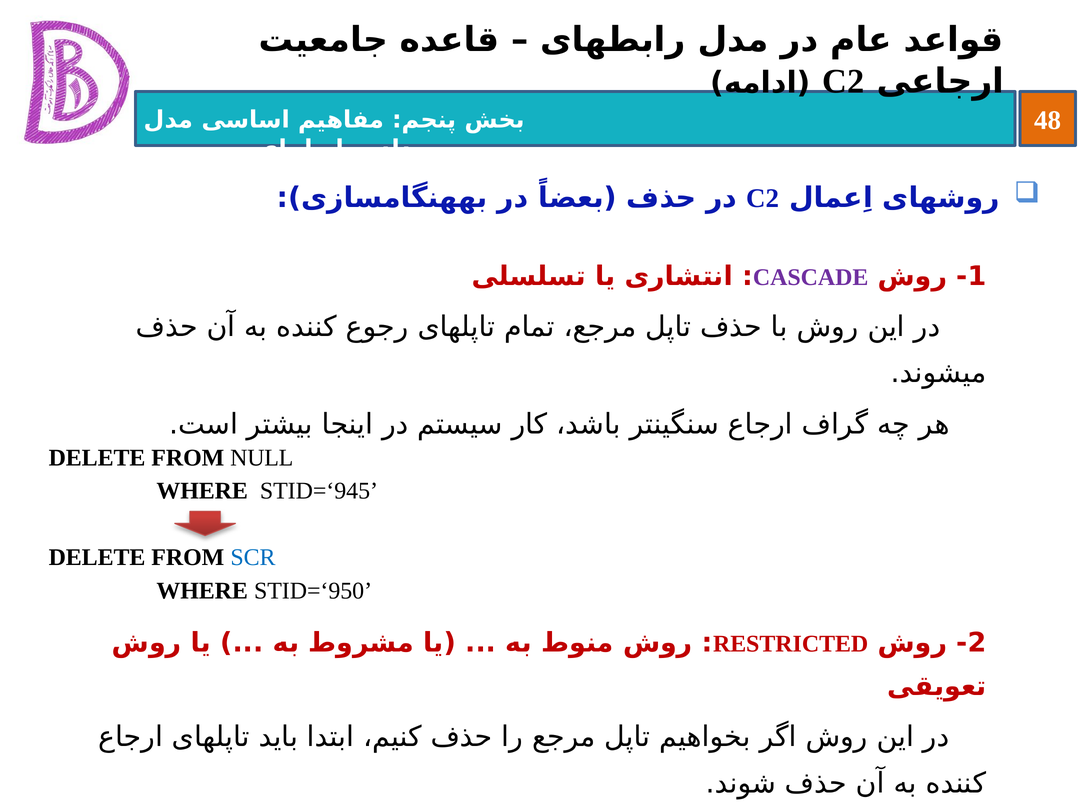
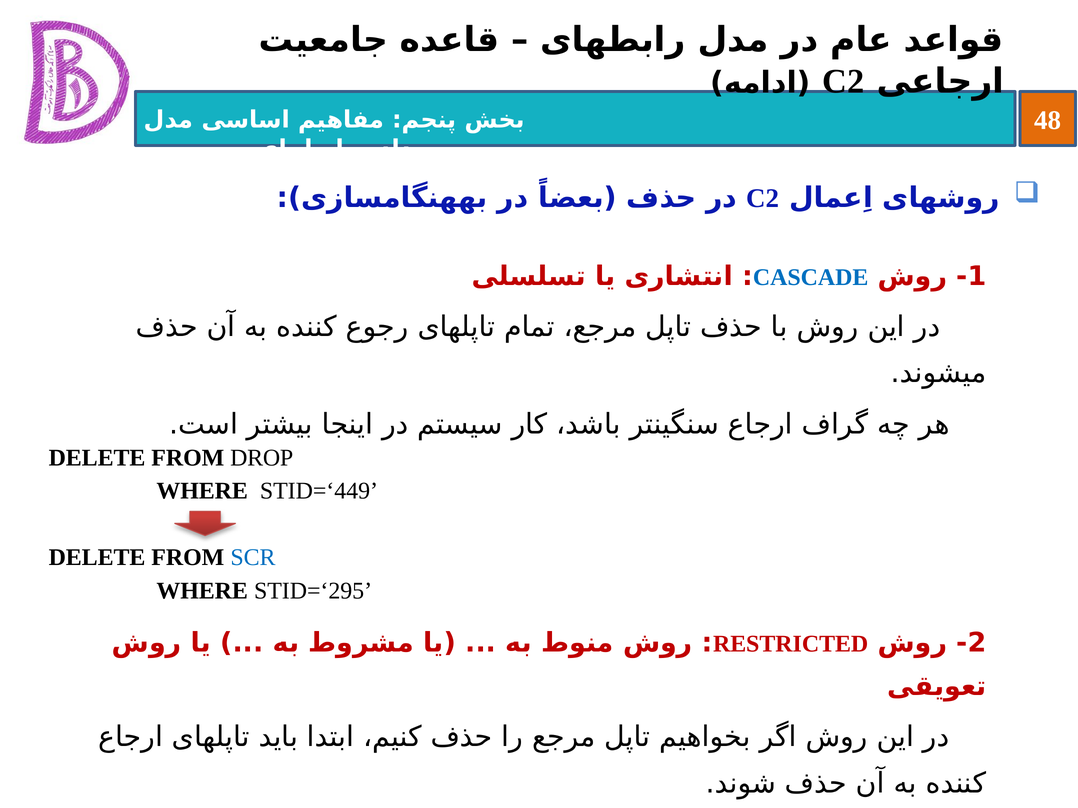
CASCADE colour: purple -> blue
NULL: NULL -> DROP
STID=‘945: STID=‘945 -> STID=‘449
STID=‘950: STID=‘950 -> STID=‘295
